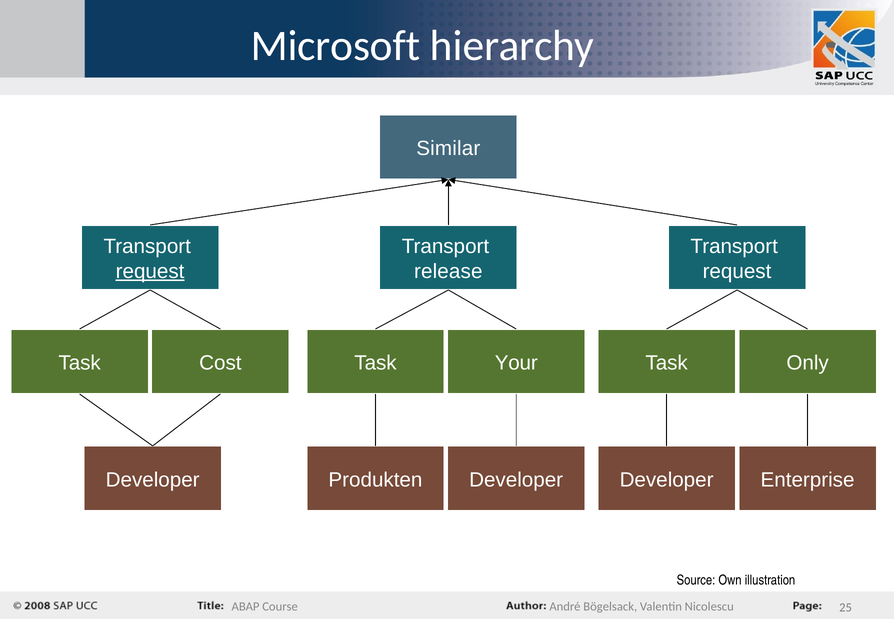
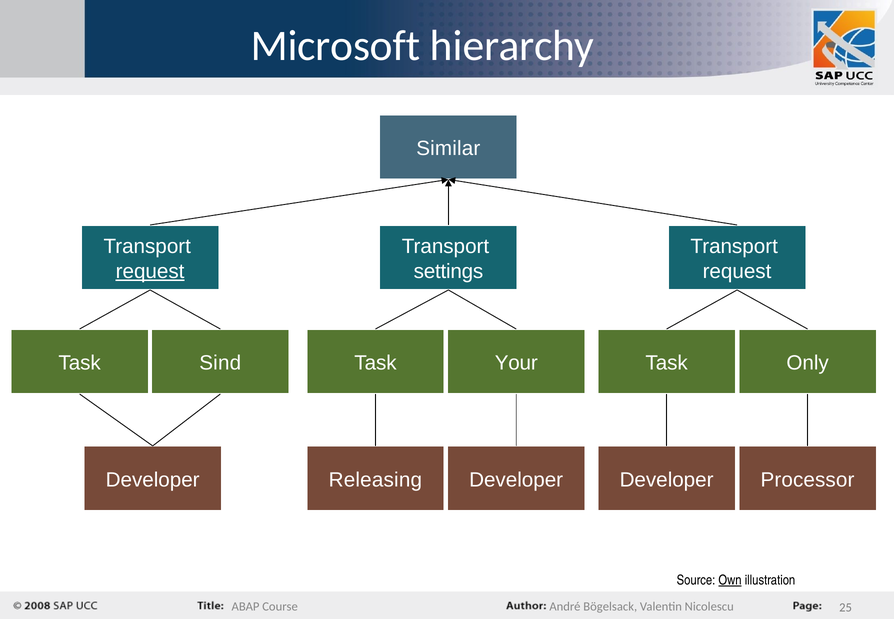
release: release -> settings
Cost: Cost -> Sind
Produkten: Produkten -> Releasing
Enterprise: Enterprise -> Processor
Own underline: none -> present
